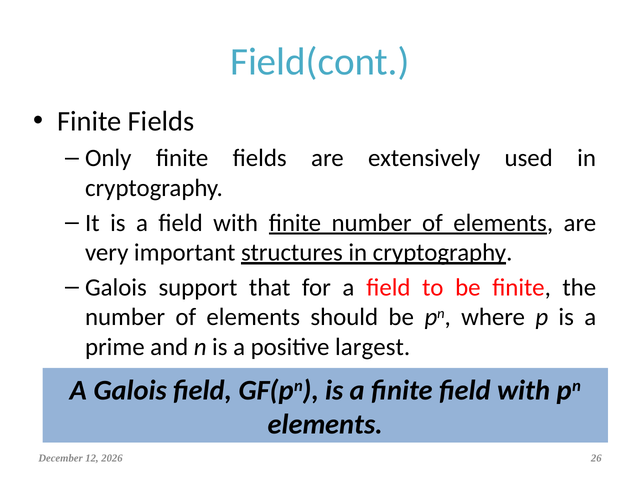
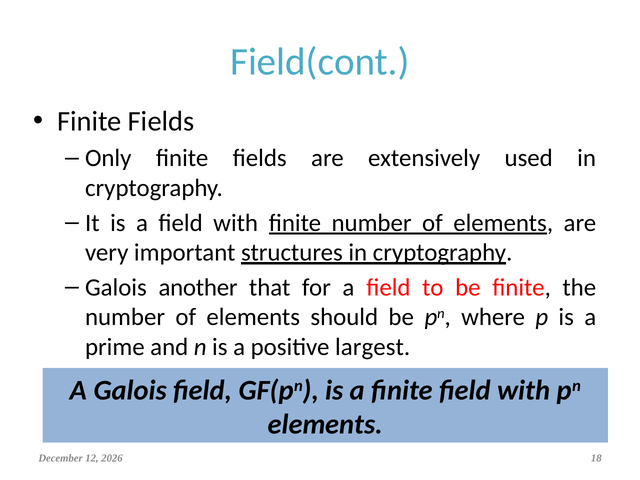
support: support -> another
26: 26 -> 18
